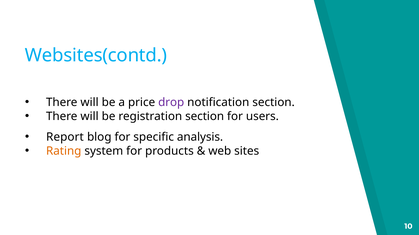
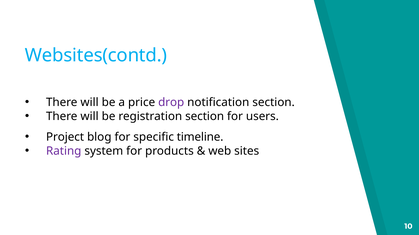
Report: Report -> Project
analysis: analysis -> timeline
Rating colour: orange -> purple
